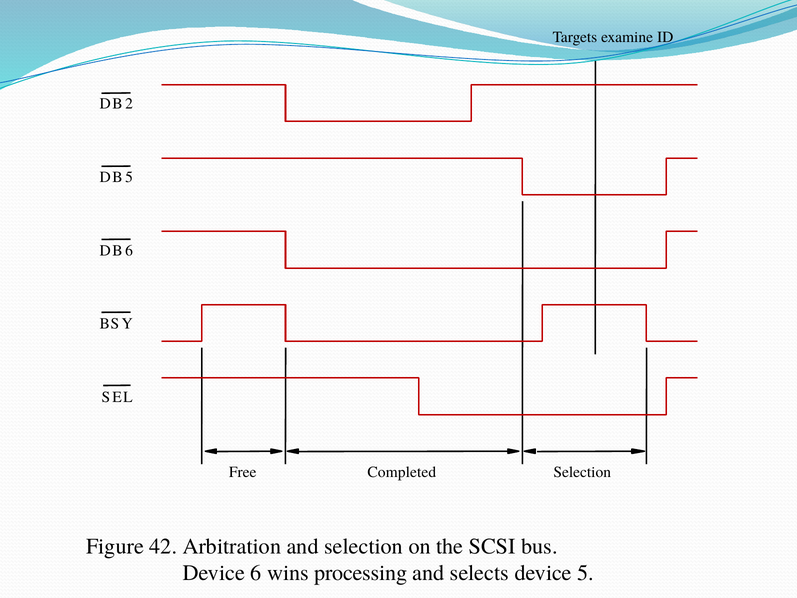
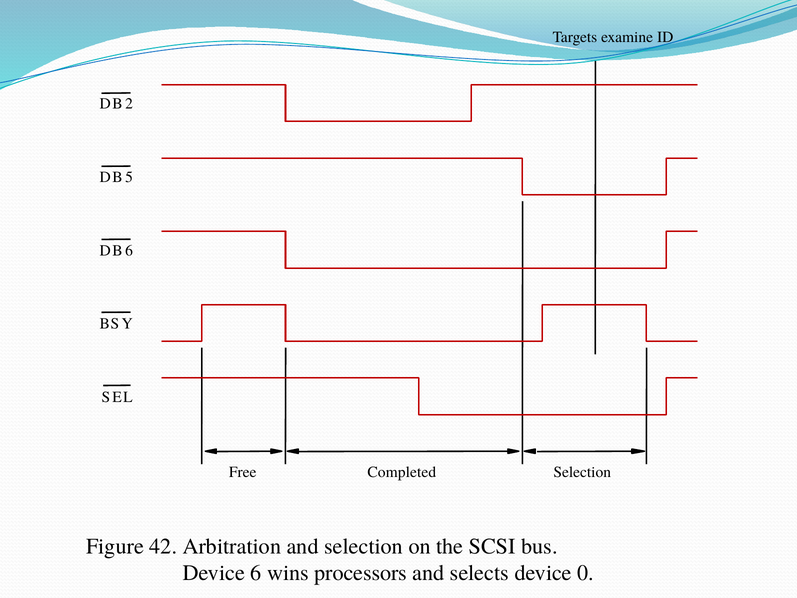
processing: processing -> processors
5: 5 -> 0
